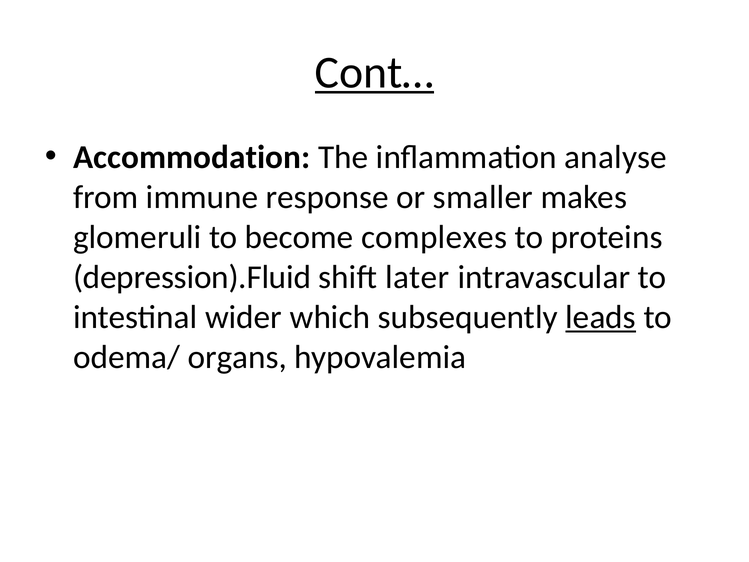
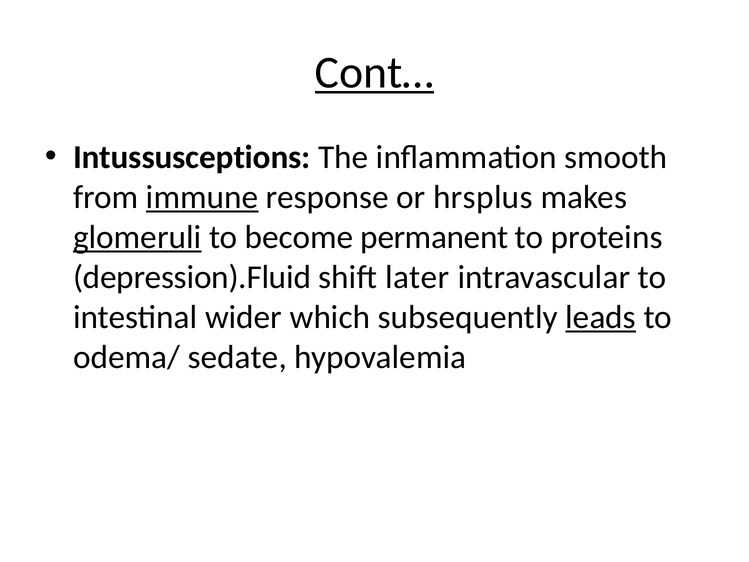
Accommodation: Accommodation -> Intussusceptions
analyse: analyse -> smooth
immune underline: none -> present
smaller: smaller -> hrsplus
glomeruli underline: none -> present
complexes: complexes -> permanent
organs: organs -> sedate
